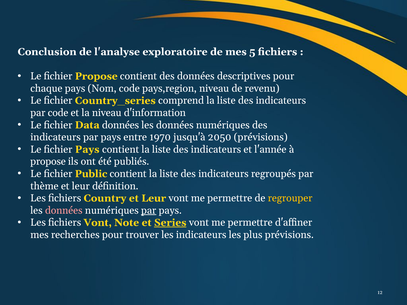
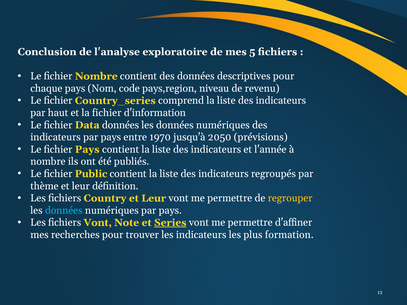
fichier Propose: Propose -> Nombre
par code: code -> haut
la niveau: niveau -> fichier
propose at (48, 162): propose -> nombre
données at (64, 211) colour: pink -> light blue
par at (149, 211) underline: present -> none
plus prévisions: prévisions -> formation
